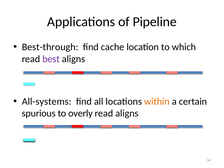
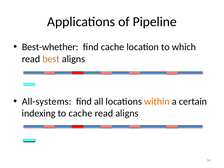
Best-through: Best-through -> Best-whether
best colour: purple -> orange
spurious: spurious -> indexing
to overly: overly -> cache
